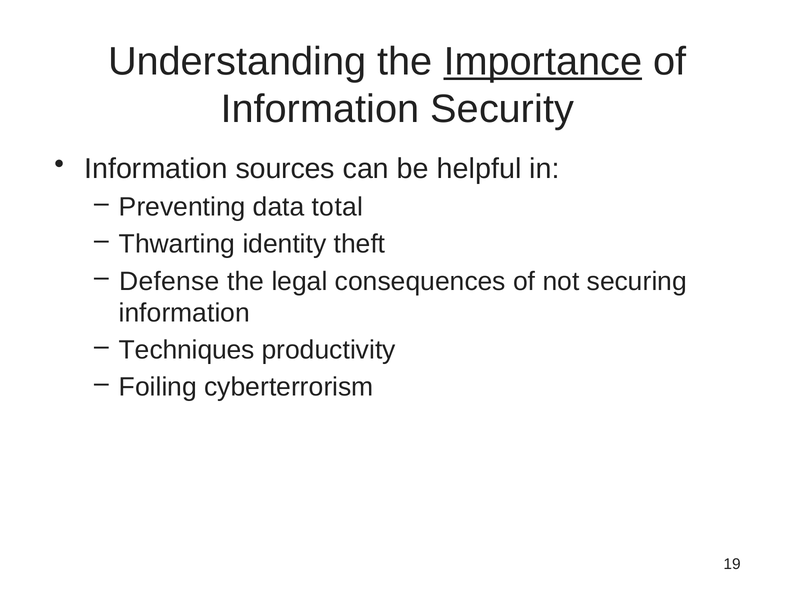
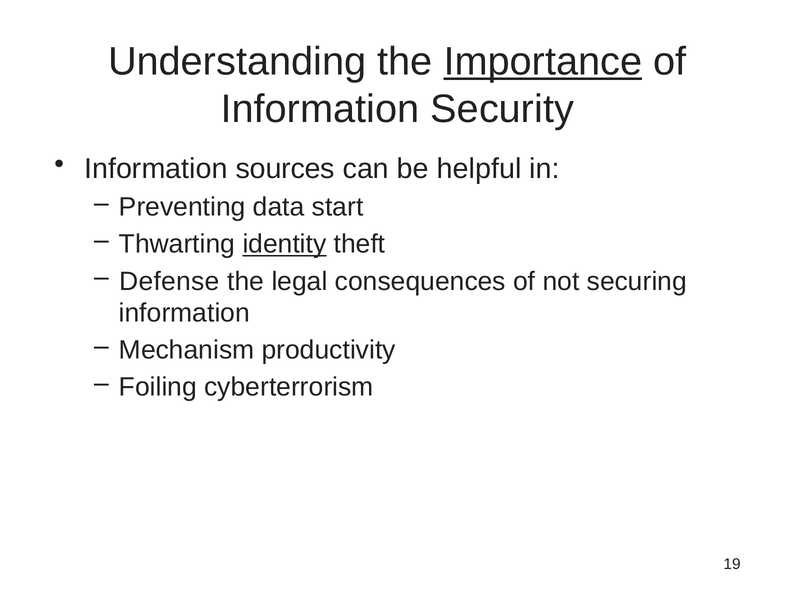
total: total -> start
identity underline: none -> present
Techniques: Techniques -> Mechanism
